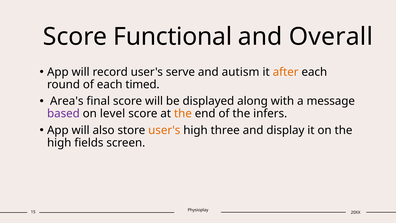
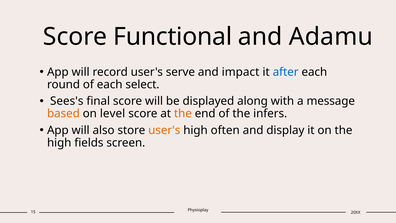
Overall: Overall -> Adamu
autism: autism -> impact
after colour: orange -> blue
timed: timed -> select
Area's: Area's -> Sees's
based colour: purple -> orange
three: three -> often
